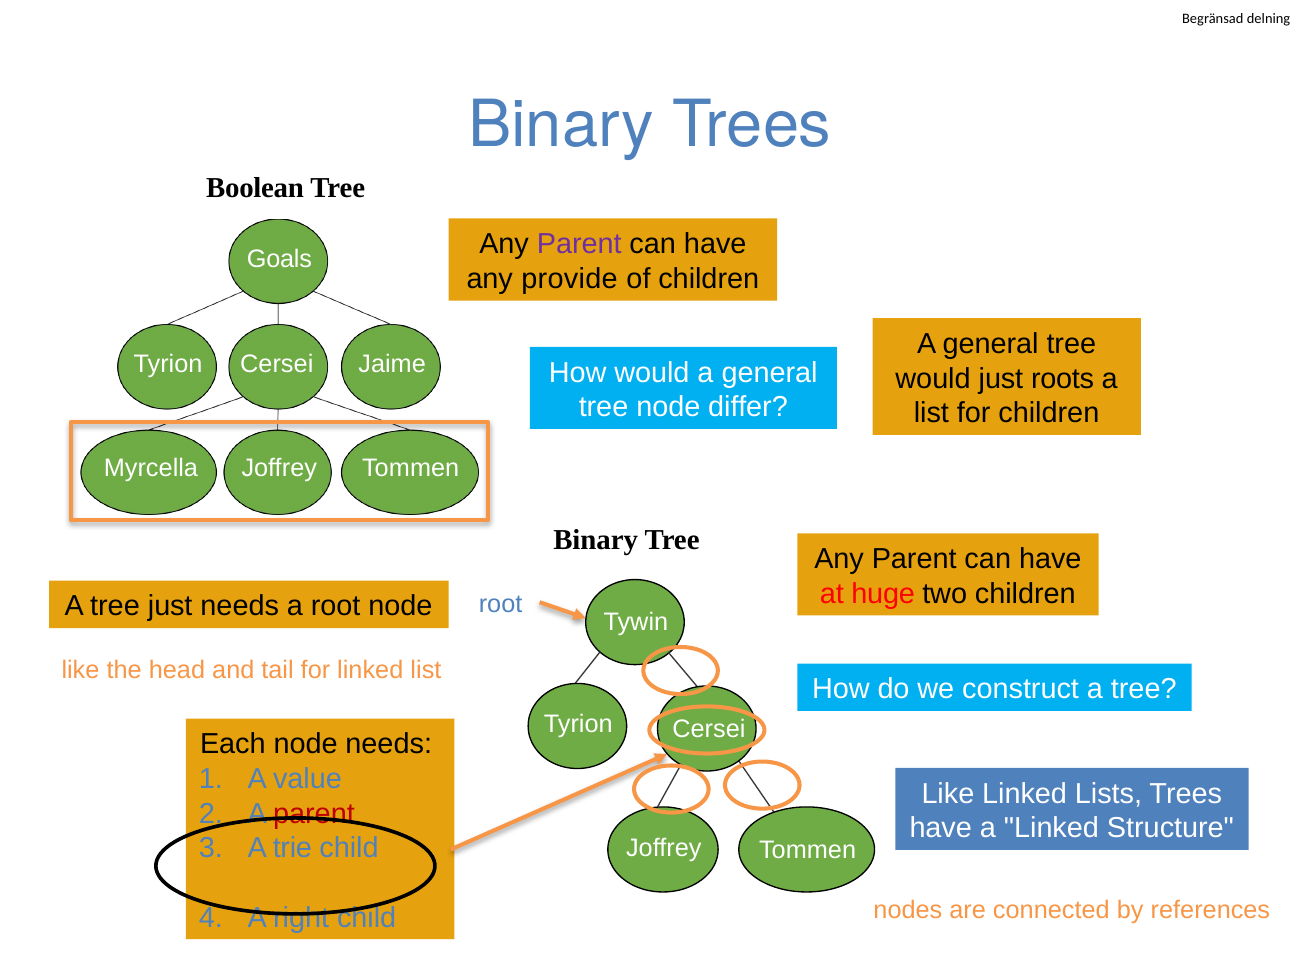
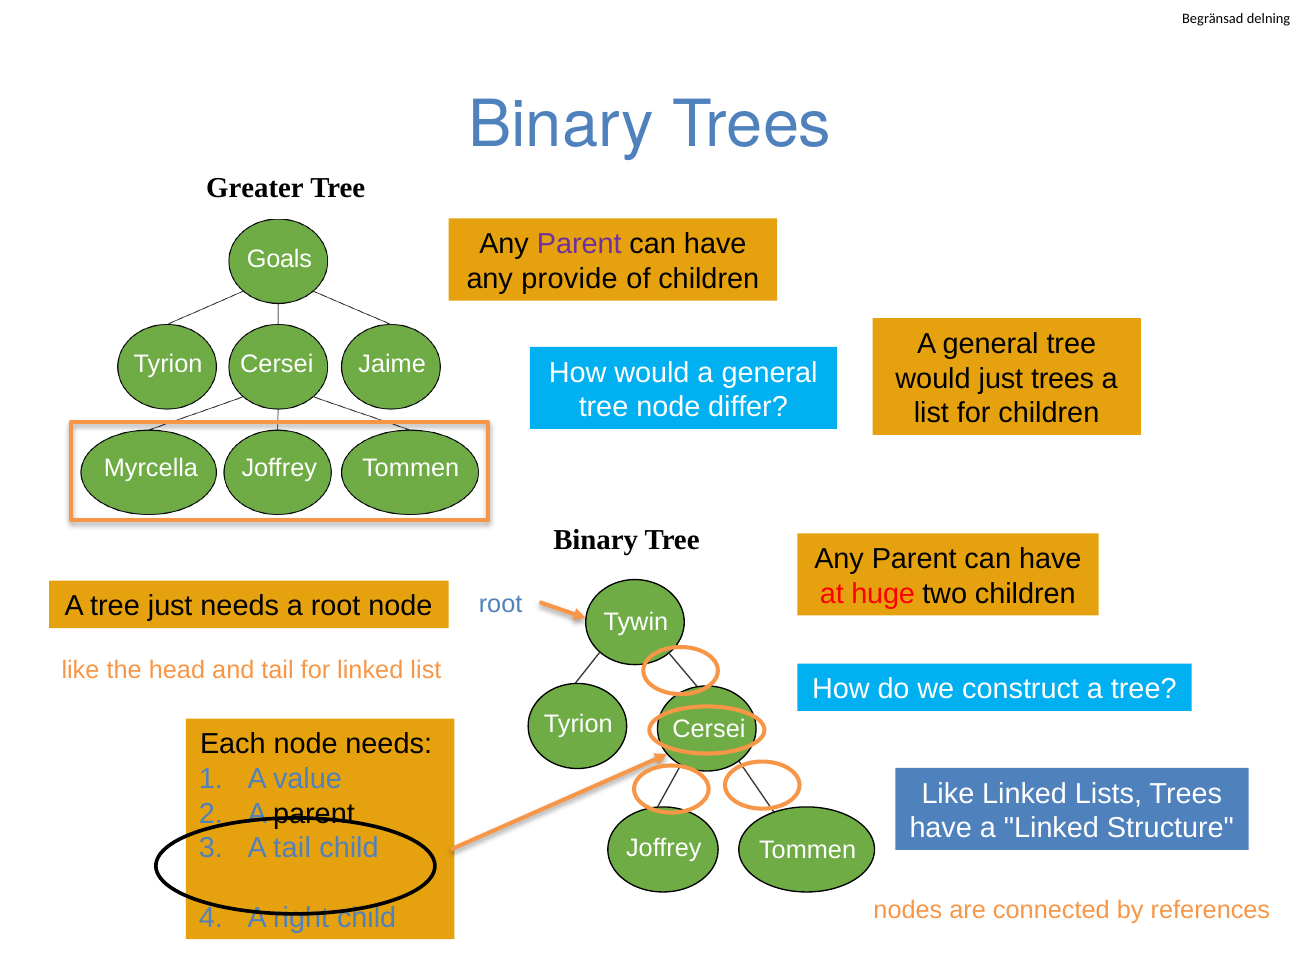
Boolean: Boolean -> Greater
just roots: roots -> trees
parent at (314, 814) colour: red -> black
A trie: trie -> tail
